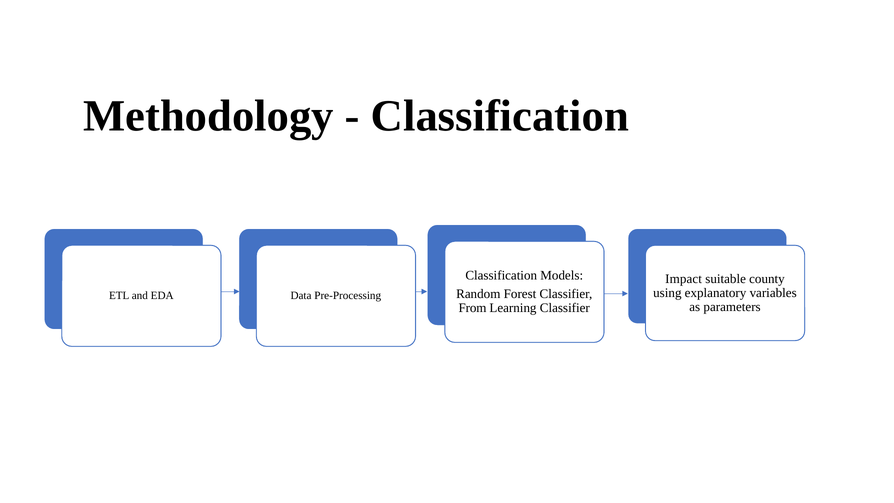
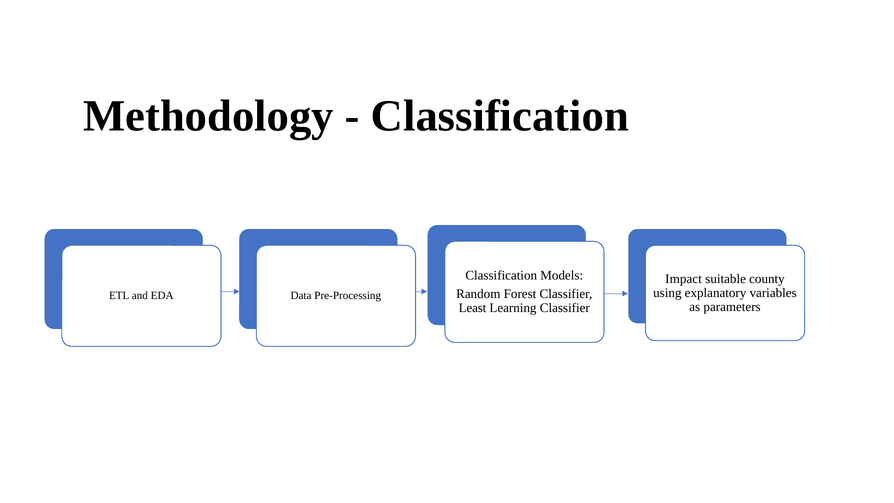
From: From -> Least
